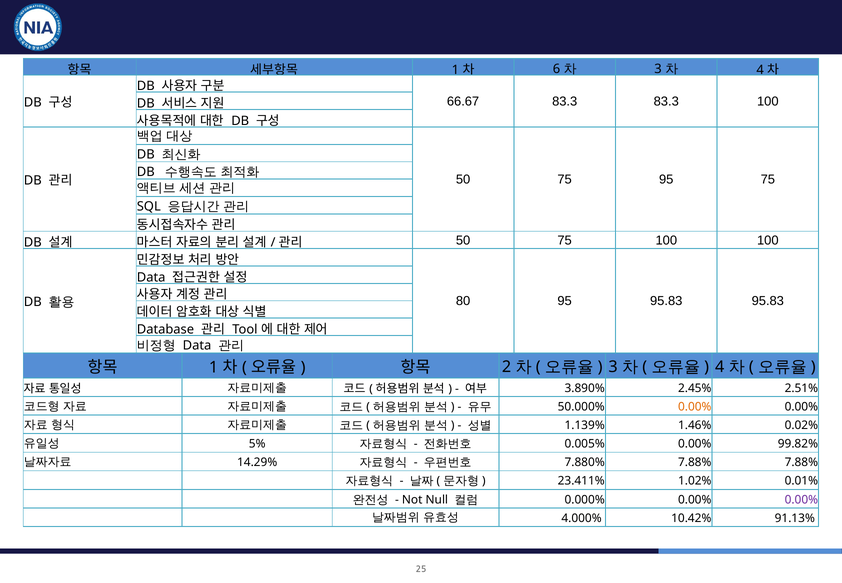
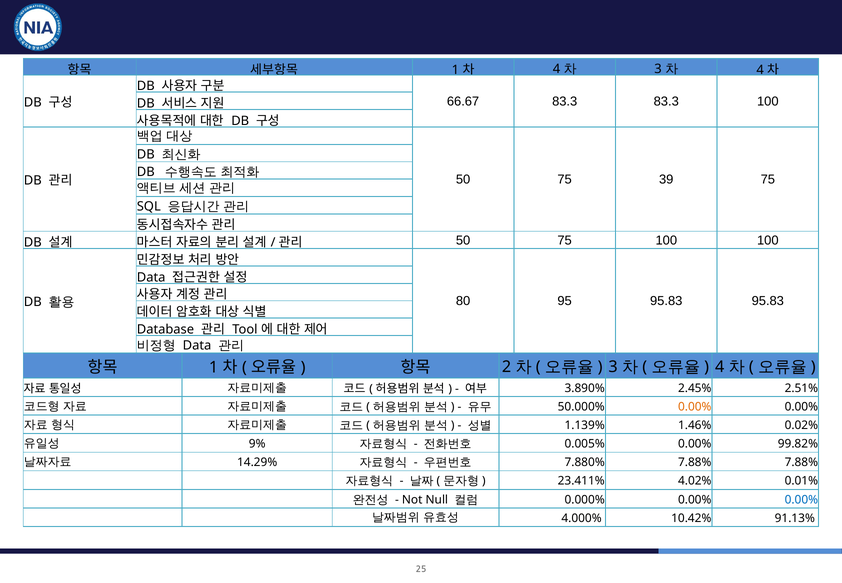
6 at (556, 69): 6 -> 4
75 95: 95 -> 39
5%: 5% -> 9%
1.02%: 1.02% -> 4.02%
0.00% at (801, 500) colour: purple -> blue
